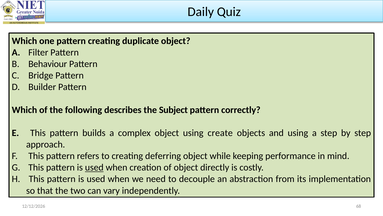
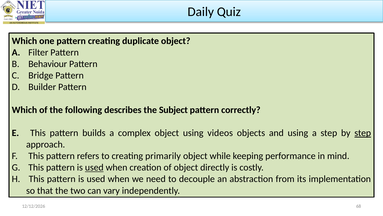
create: create -> videos
step at (363, 133) underline: none -> present
deferring: deferring -> primarily
